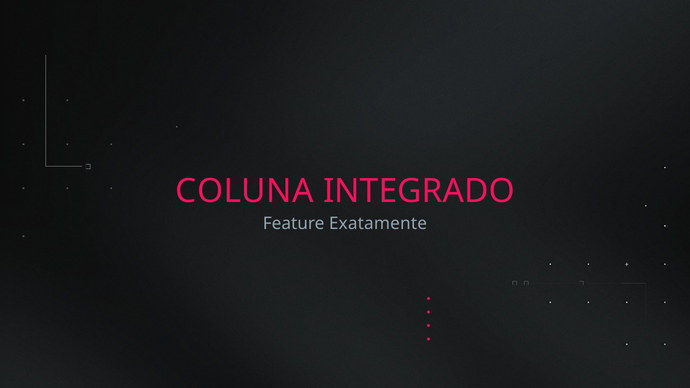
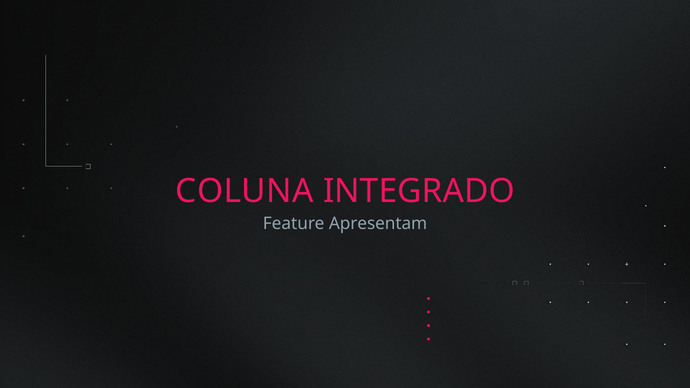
Exatamente: Exatamente -> Apresentam
